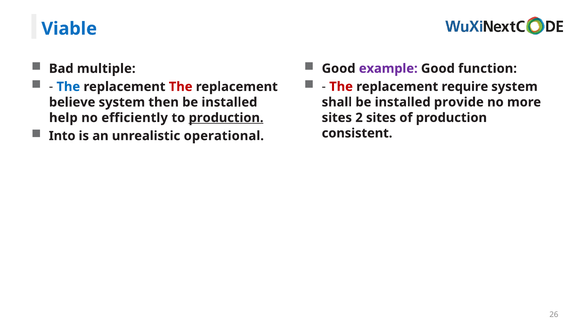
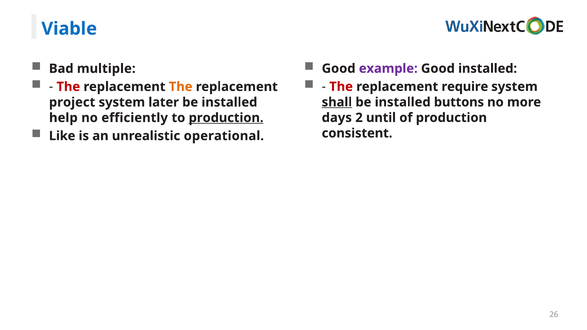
Good function: function -> installed
The at (68, 87) colour: blue -> red
The at (181, 87) colour: red -> orange
shall underline: none -> present
provide: provide -> buttons
believe: believe -> project
then: then -> later
sites at (337, 118): sites -> days
2 sites: sites -> until
Into: Into -> Like
